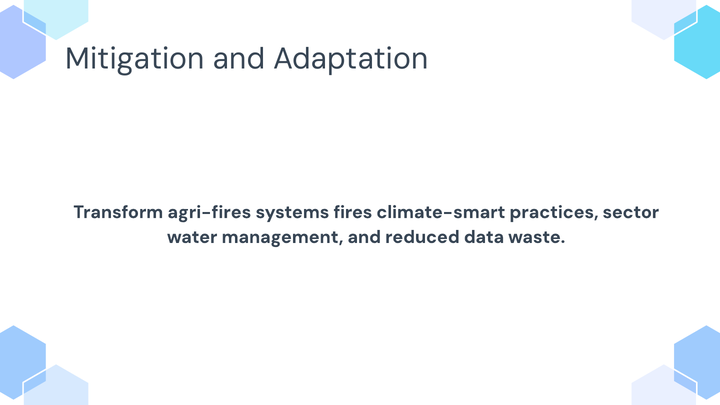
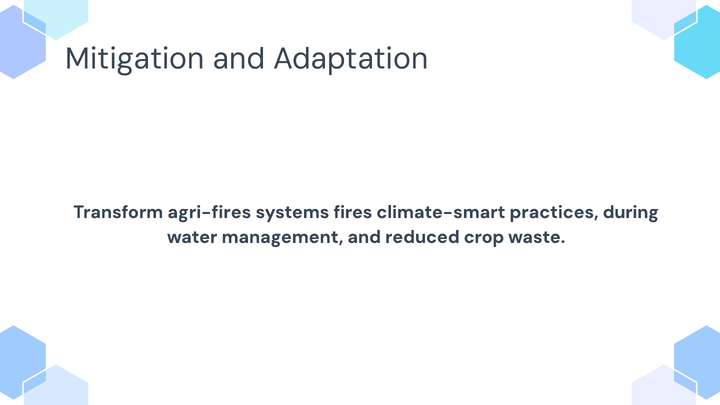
sector: sector -> during
data: data -> crop
